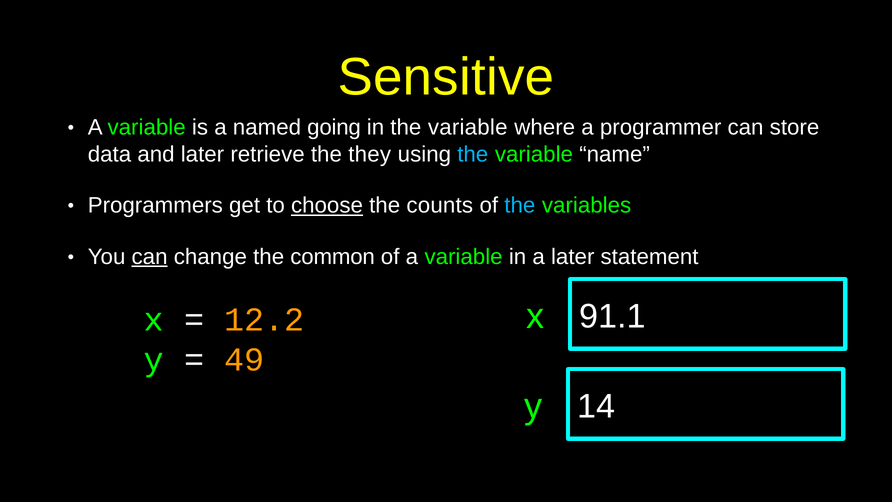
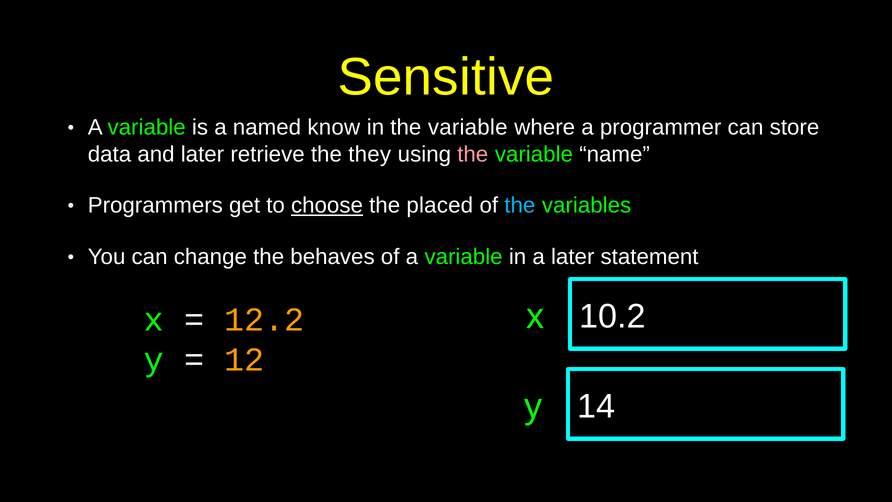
going: going -> know
the at (473, 154) colour: light blue -> pink
counts: counts -> placed
can at (150, 257) underline: present -> none
common: common -> behaves
91.1: 91.1 -> 10.2
49: 49 -> 12
